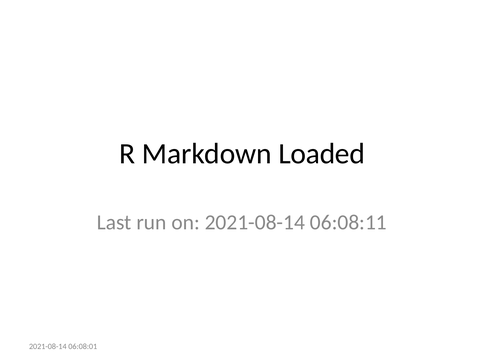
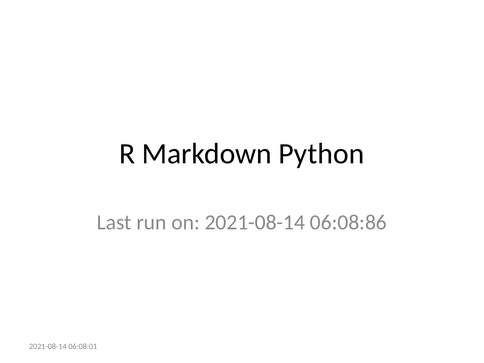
Loaded: Loaded -> Python
06:08:11: 06:08:11 -> 06:08:86
